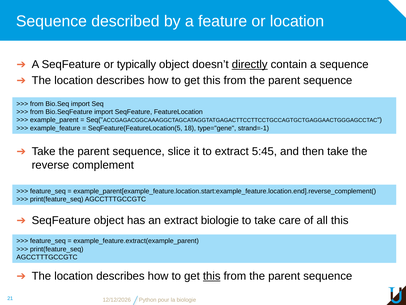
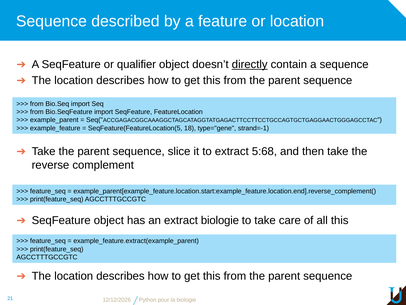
typically: typically -> qualifier
5:45: 5:45 -> 5:68
this at (212, 276) underline: present -> none
